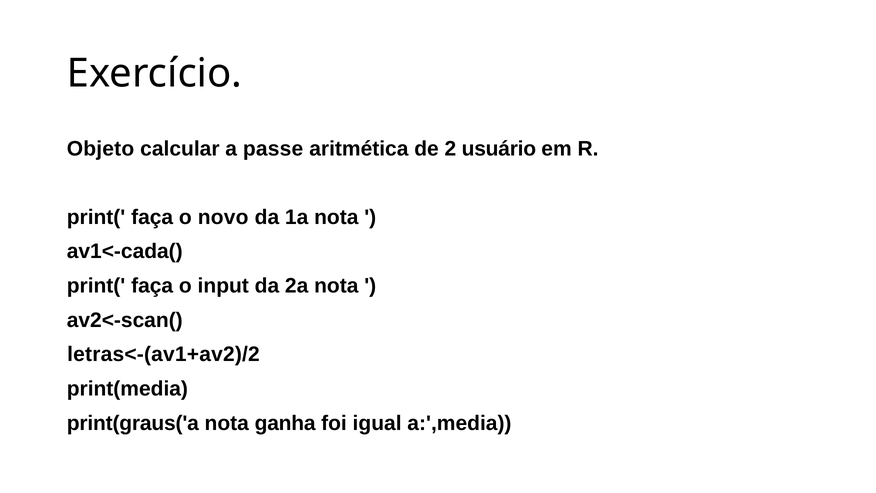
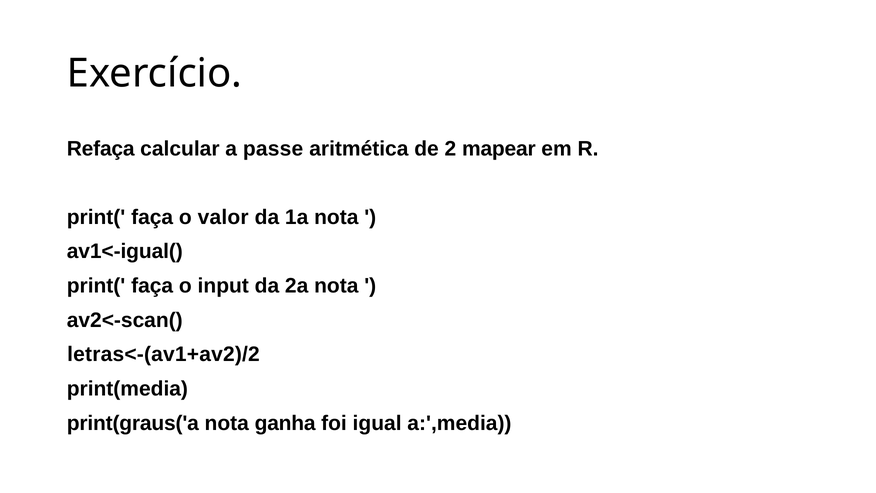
Objeto: Objeto -> Refaça
usuário: usuário -> mapear
novo: novo -> valor
av1<-cada(: av1<-cada( -> av1<-igual(
